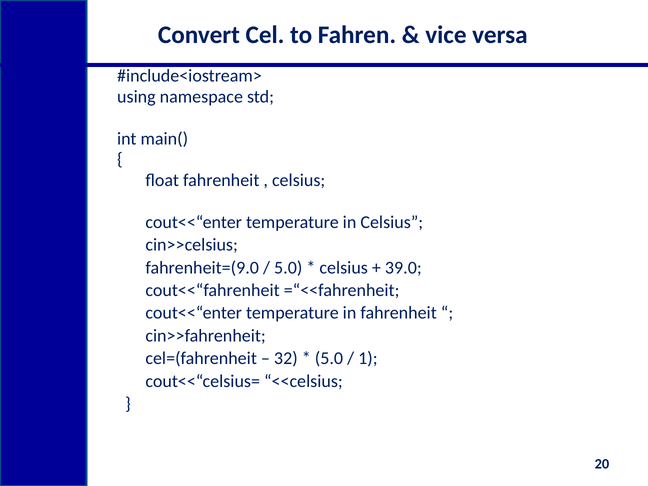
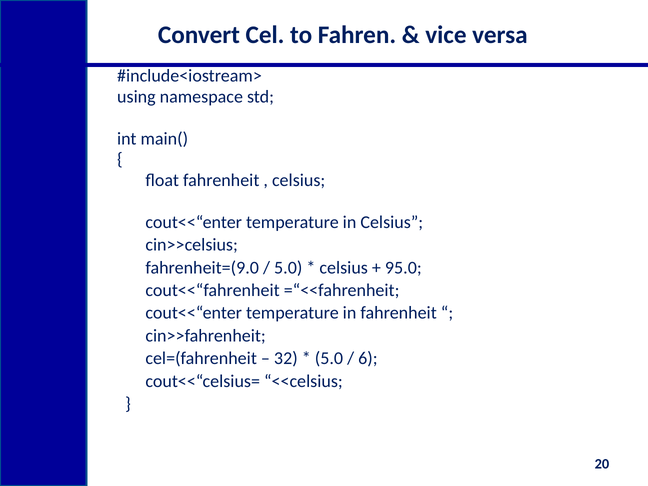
39.0: 39.0 -> 95.0
1: 1 -> 6
